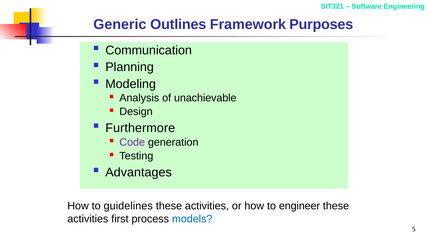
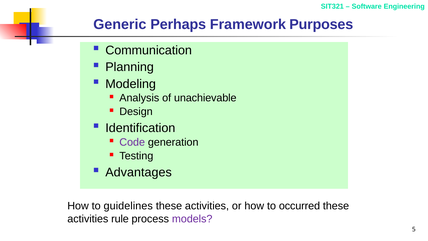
Outlines: Outlines -> Perhaps
Furthermore: Furthermore -> Identification
engineer: engineer -> occurred
first: first -> rule
models colour: blue -> purple
